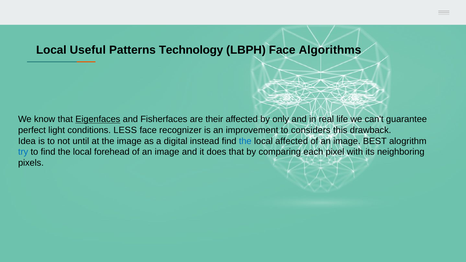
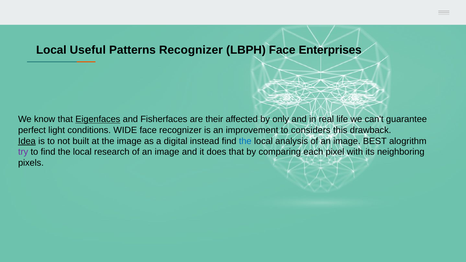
Patterns Technology: Technology -> Recognizer
Algorithms: Algorithms -> Enterprises
LESS: LESS -> WIDE
Idea underline: none -> present
until: until -> built
local affected: affected -> analysis
try colour: blue -> purple
forehead: forehead -> research
